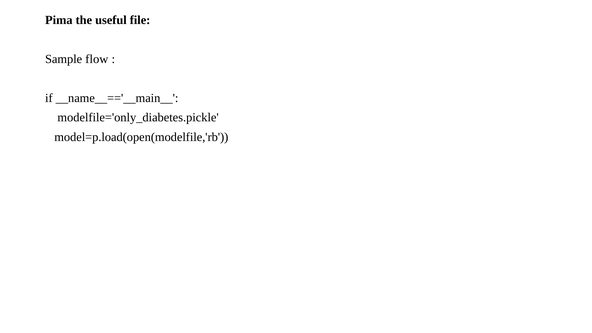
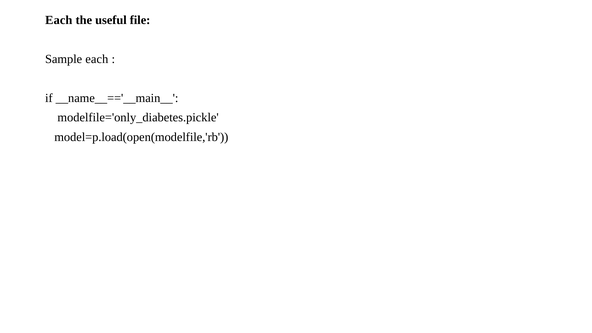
Pima at (59, 20): Pima -> Each
Sample flow: flow -> each
